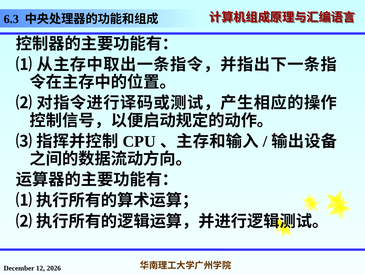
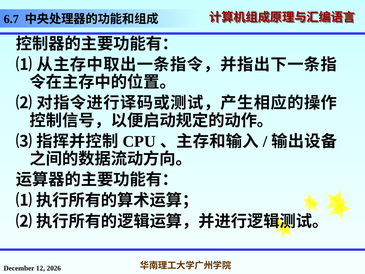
6.3: 6.3 -> 6.7
